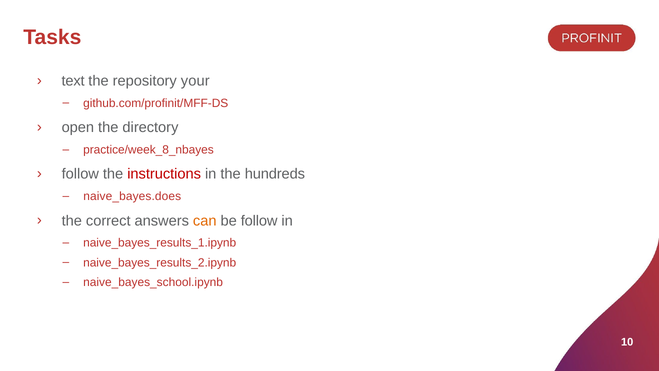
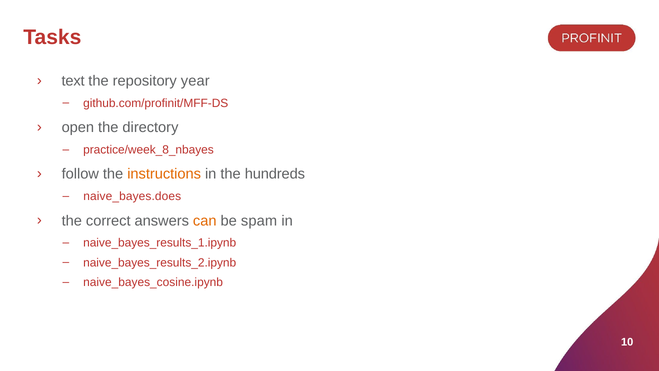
your: your -> year
instructions colour: red -> orange
be follow: follow -> spam
naive_bayes_school.ipynb: naive_bayes_school.ipynb -> naive_bayes_cosine.ipynb
